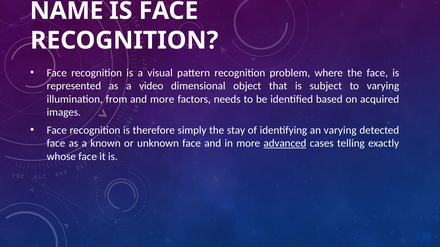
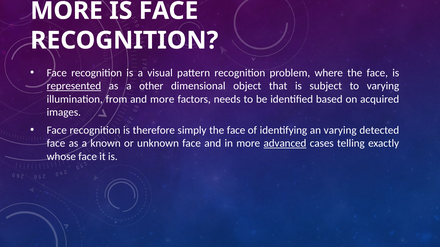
NAME at (67, 11): NAME -> MORE
represented underline: none -> present
video: video -> other
simply the stay: stay -> face
